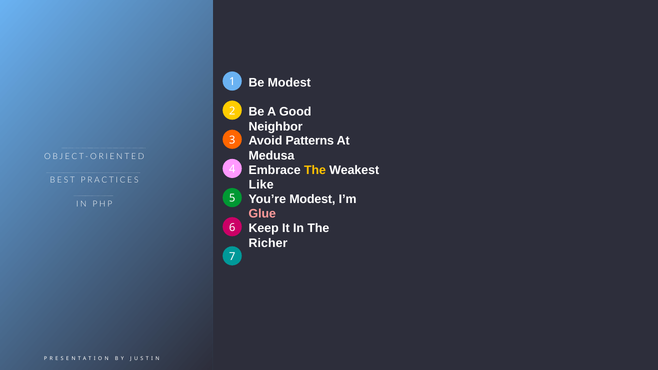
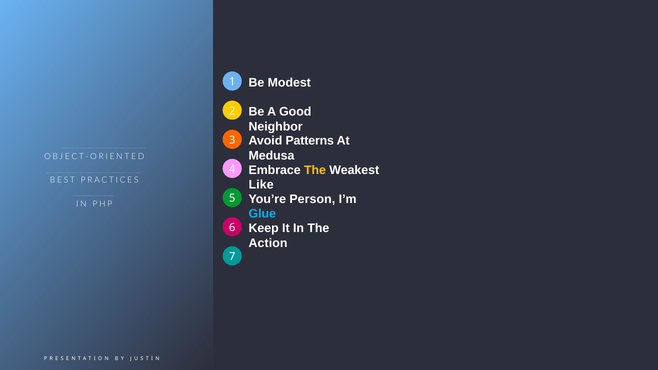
You’re Modest: Modest -> Person
Glue colour: pink -> light blue
Richer: Richer -> Action
